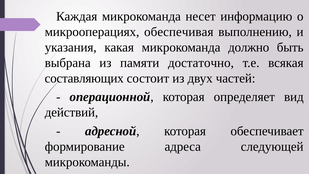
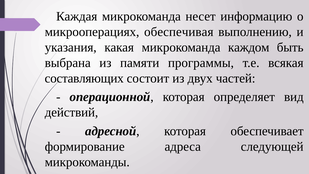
должно: должно -> каждом
достаточно: достаточно -> программы
